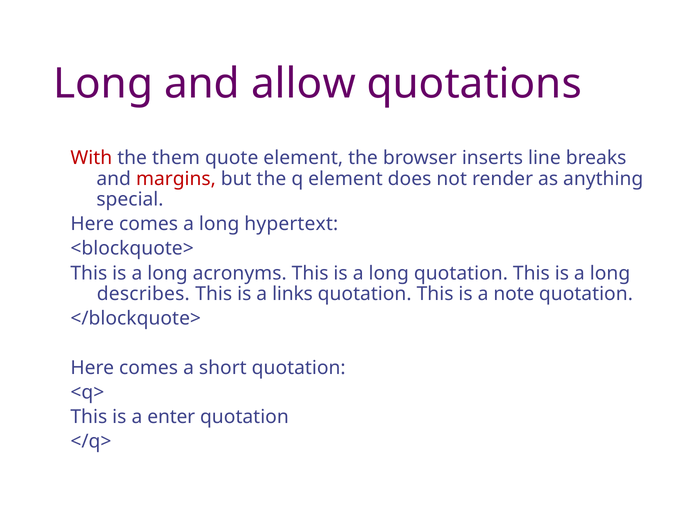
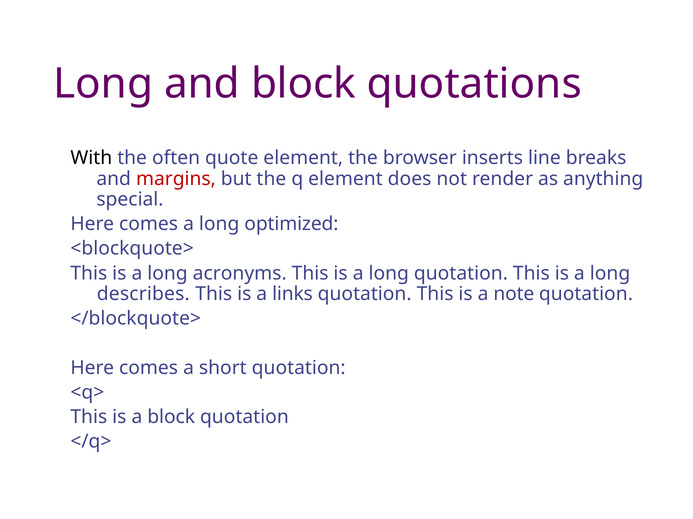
and allow: allow -> block
With colour: red -> black
them: them -> often
hypertext: hypertext -> optimized
a enter: enter -> block
